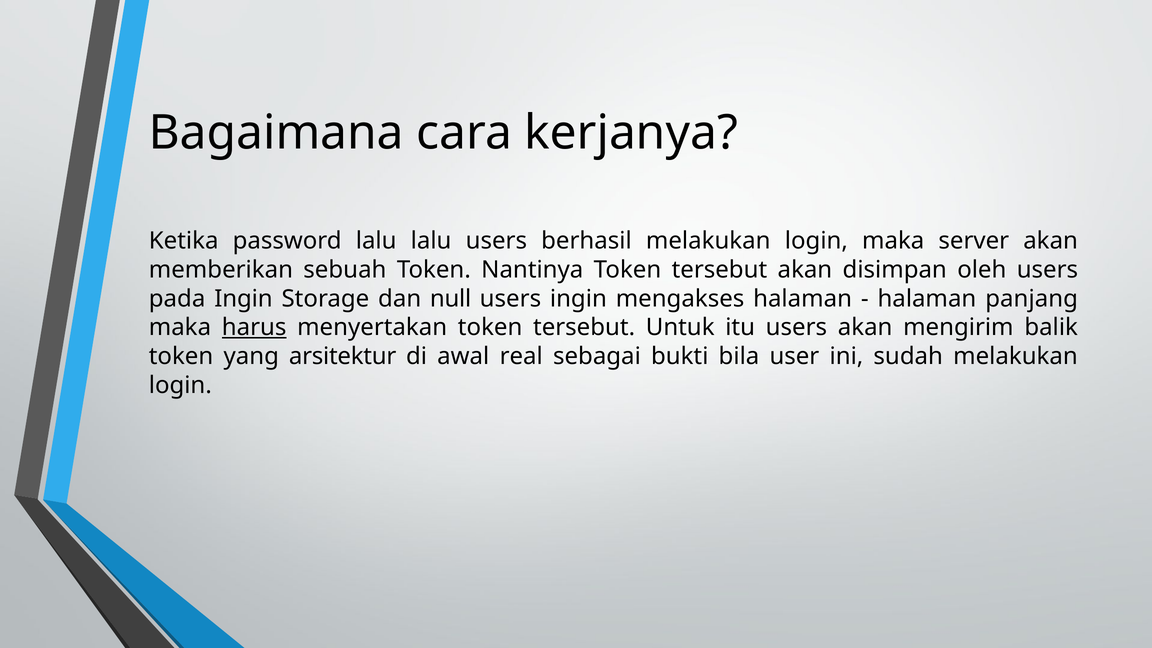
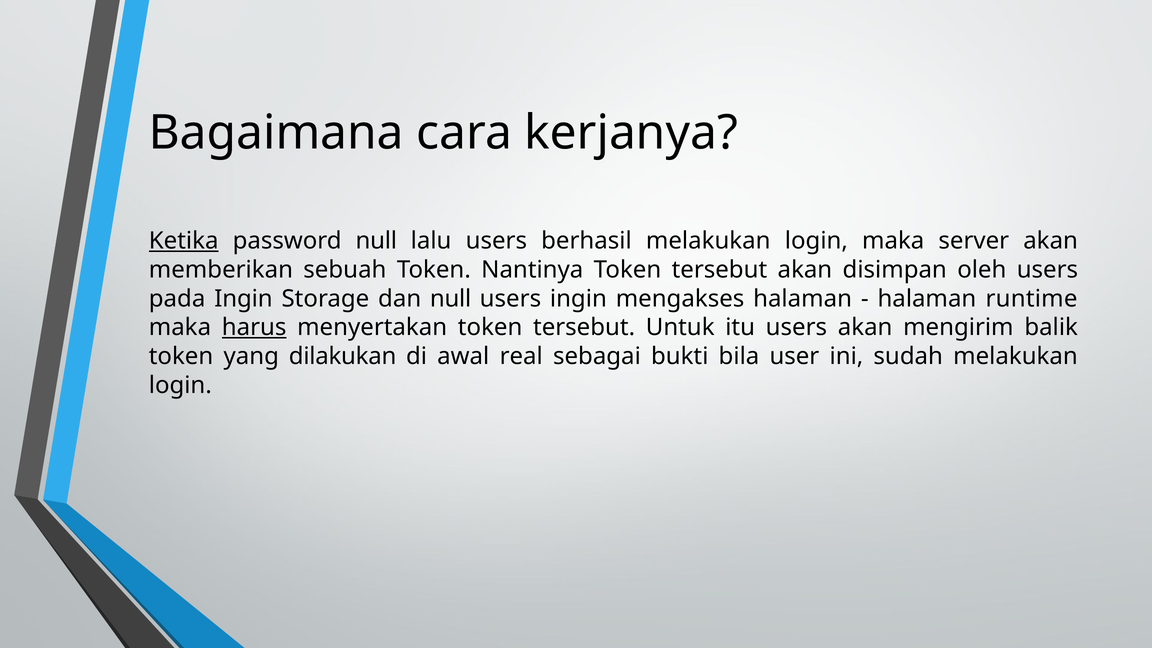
Ketika underline: none -> present
password lalu: lalu -> null
panjang: panjang -> runtime
arsitektur: arsitektur -> dilakukan
